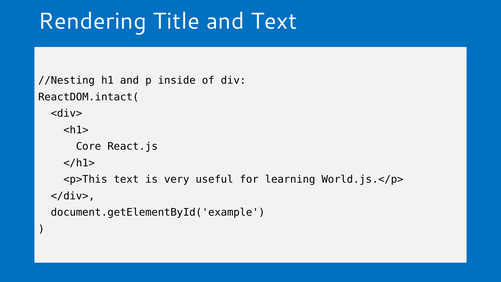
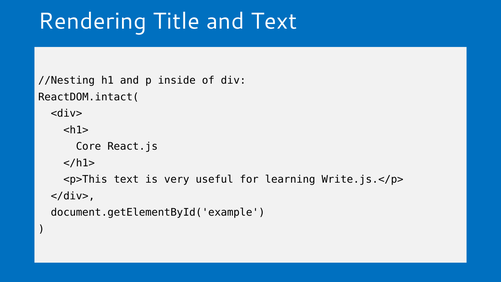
World.js.</p>: World.js.</p> -> Write.js.</p>
